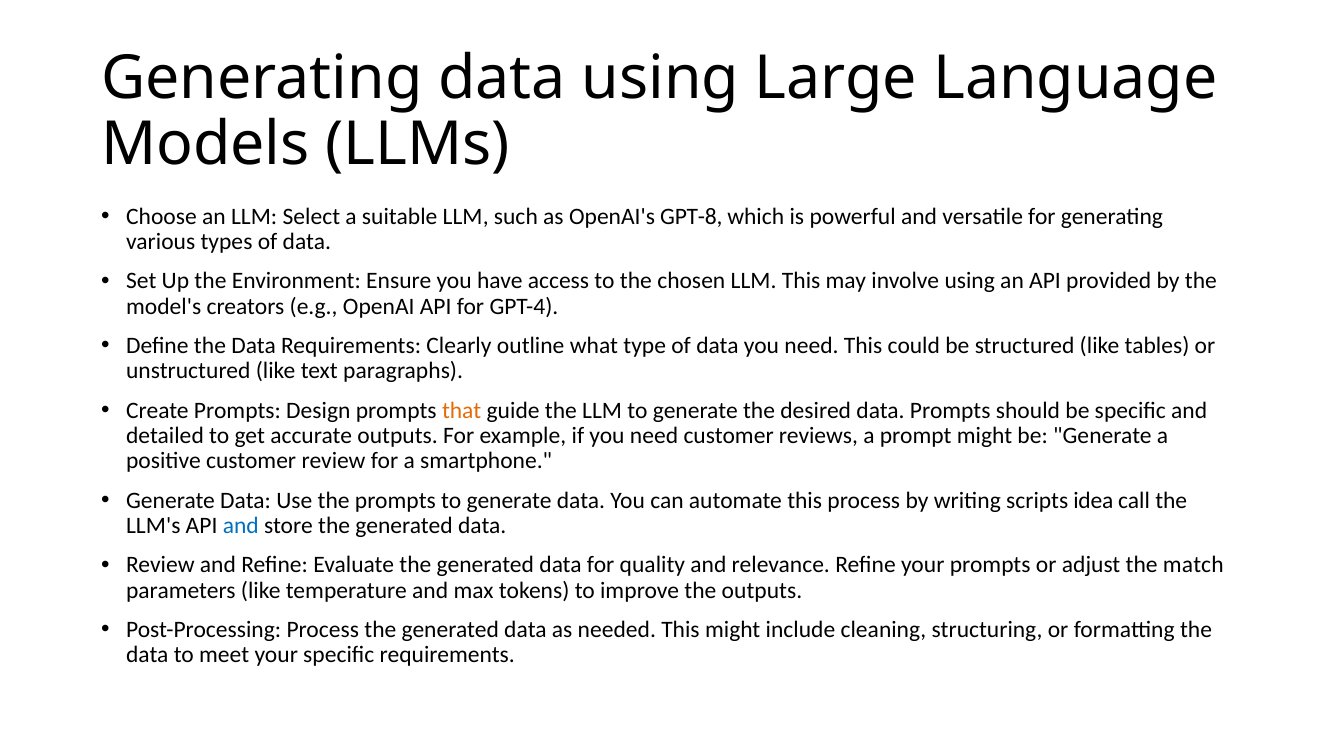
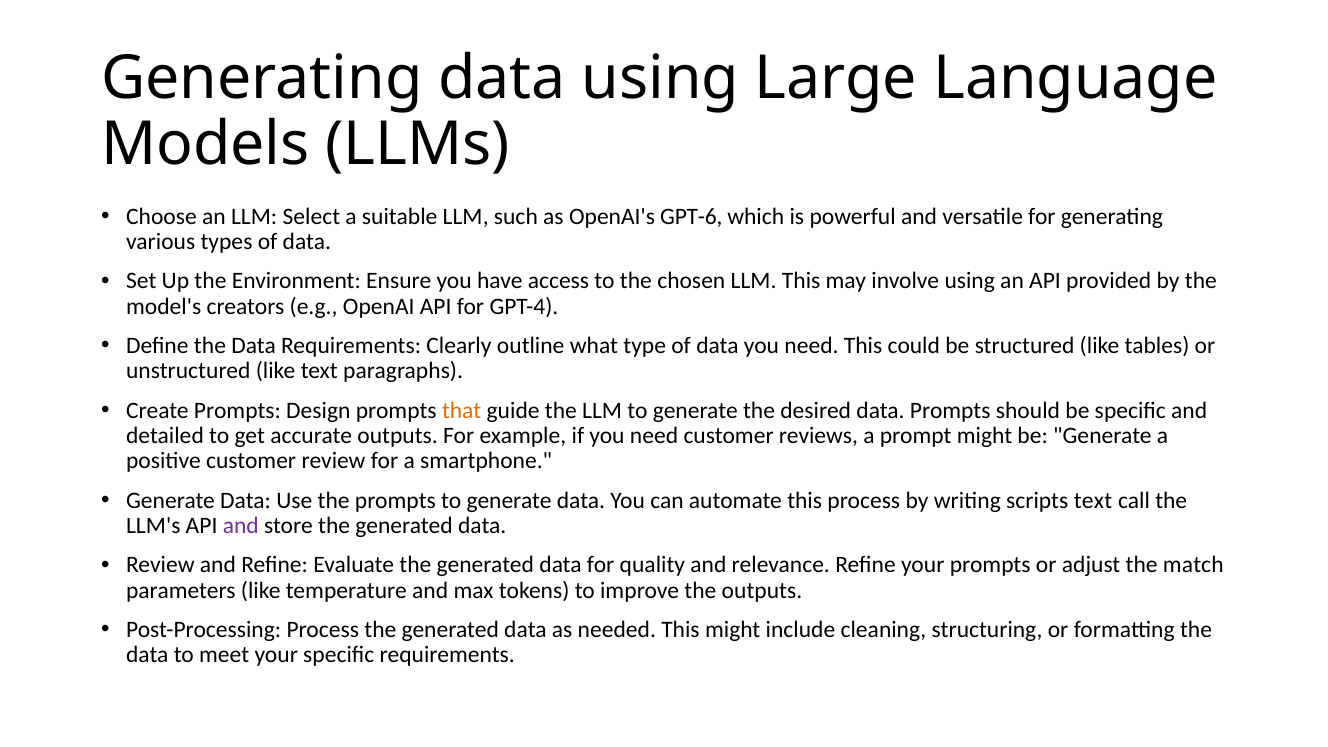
GPT-8: GPT-8 -> GPT-6
scripts idea: idea -> text
and at (241, 526) colour: blue -> purple
